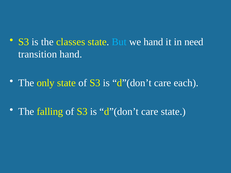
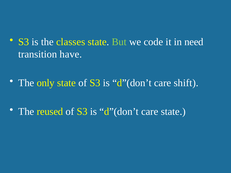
But colour: light blue -> light green
we hand: hand -> code
transition hand: hand -> have
each: each -> shift
falling: falling -> reused
